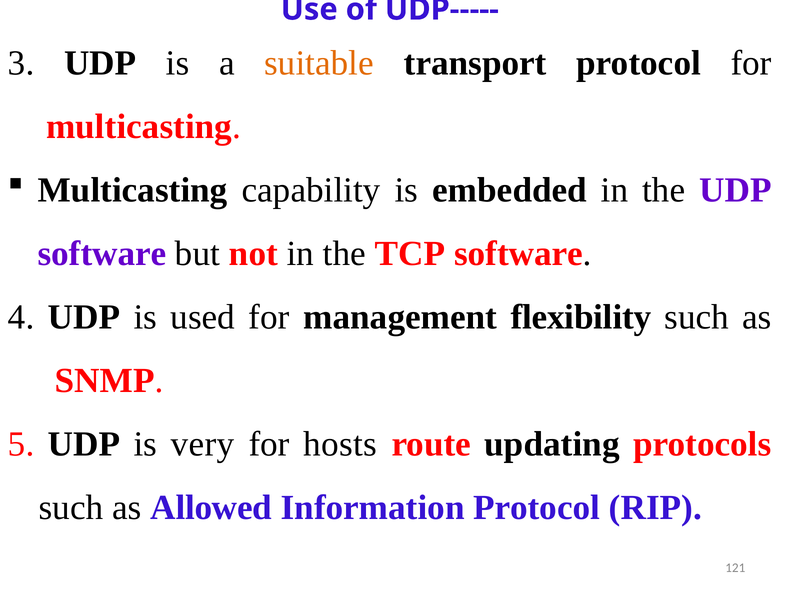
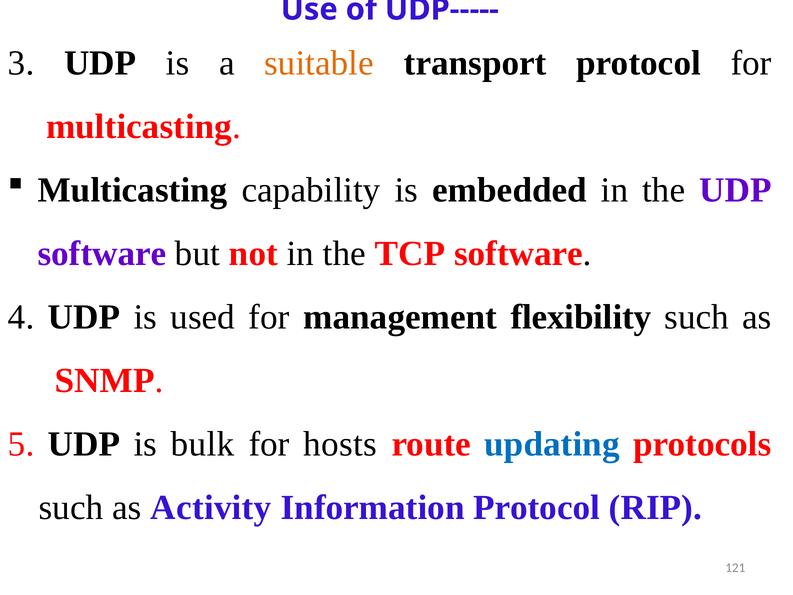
very: very -> bulk
updating colour: black -> blue
Allowed: Allowed -> Activity
